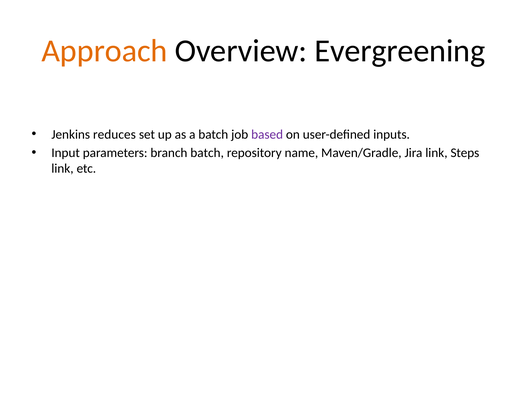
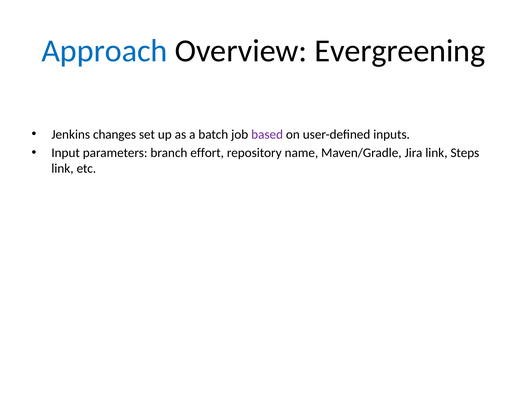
Approach colour: orange -> blue
reduces: reduces -> changes
branch batch: batch -> effort
